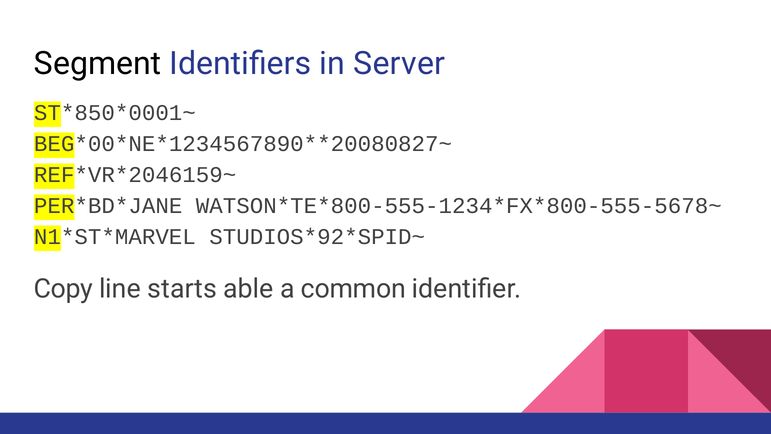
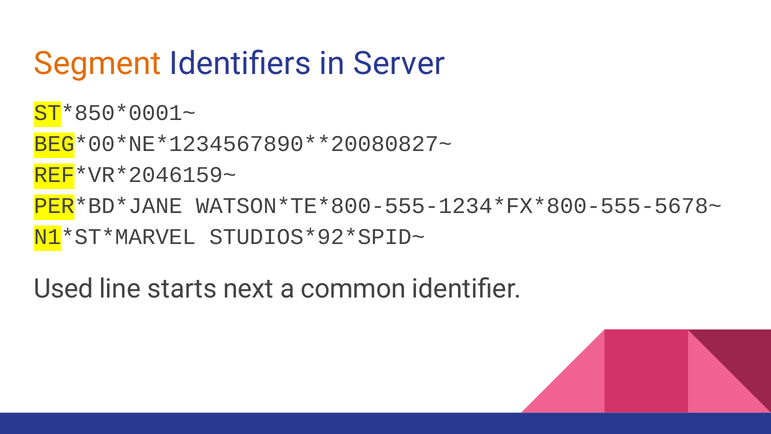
Segment colour: black -> orange
Copy: Copy -> Used
able: able -> next
